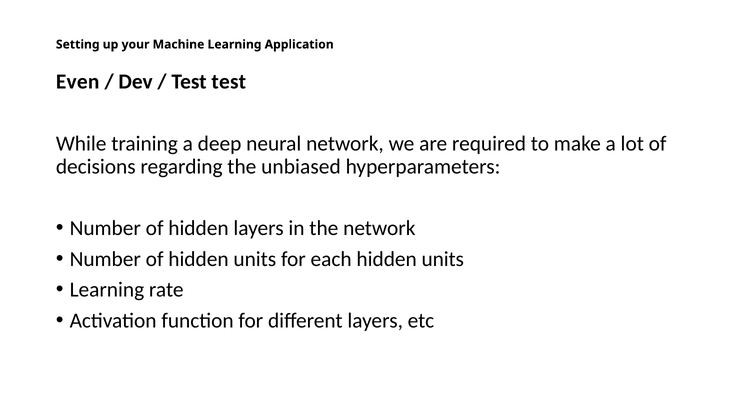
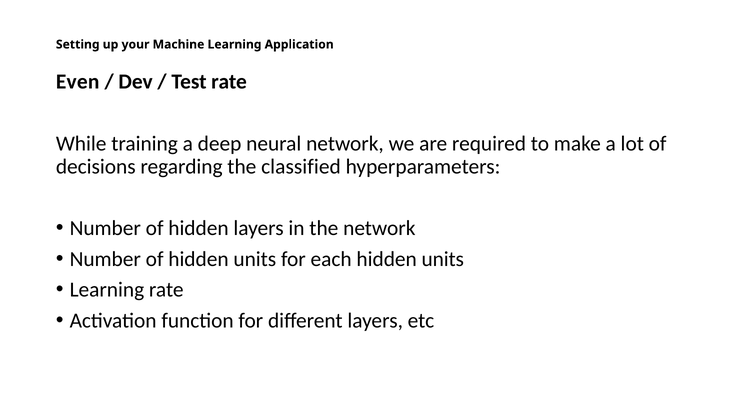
Test test: test -> rate
unbiased: unbiased -> classified
